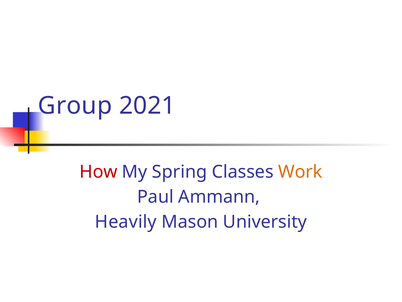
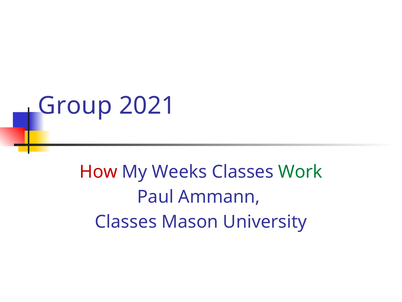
Spring: Spring -> Weeks
Work colour: orange -> green
Heavily at (126, 222): Heavily -> Classes
